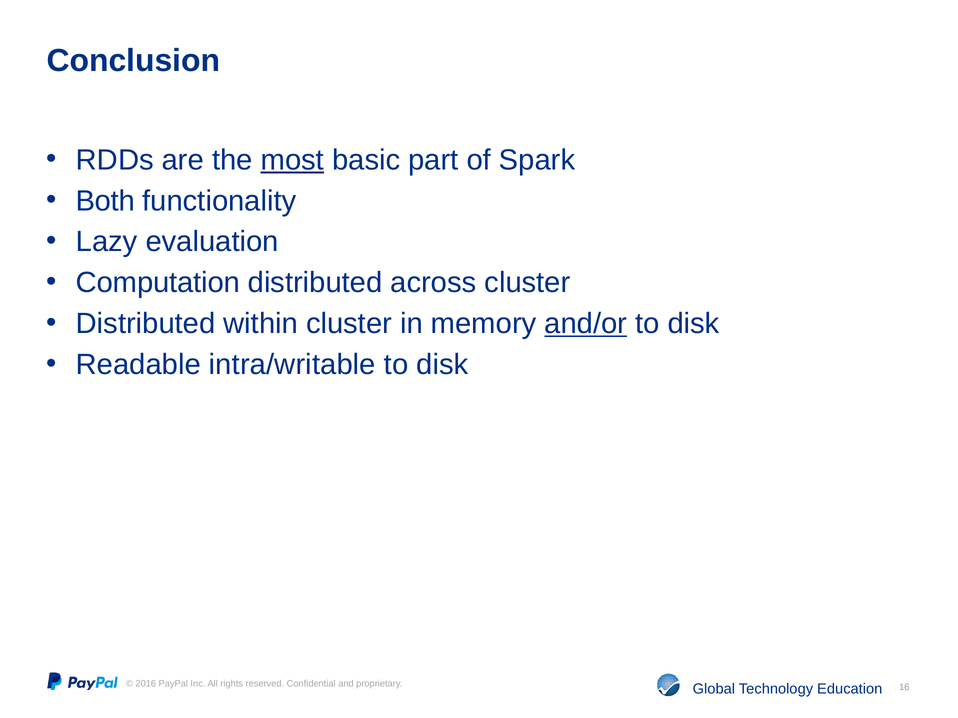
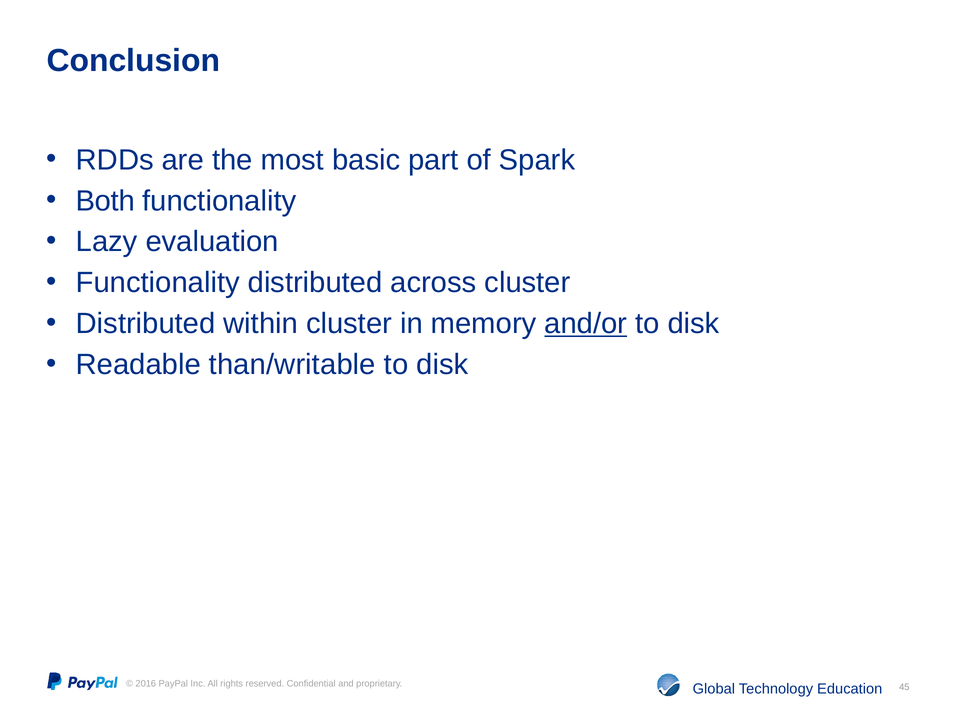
most underline: present -> none
Computation at (158, 283): Computation -> Functionality
intra/writable: intra/writable -> than/writable
16: 16 -> 45
